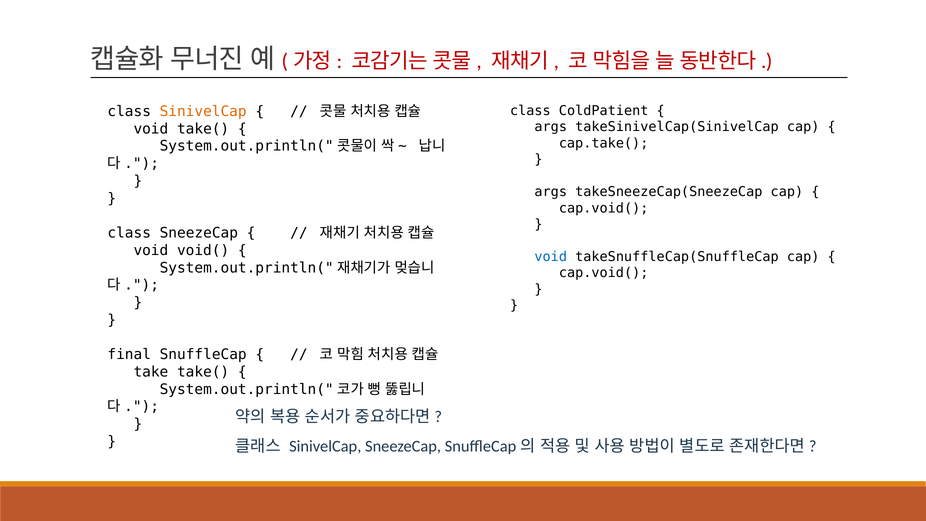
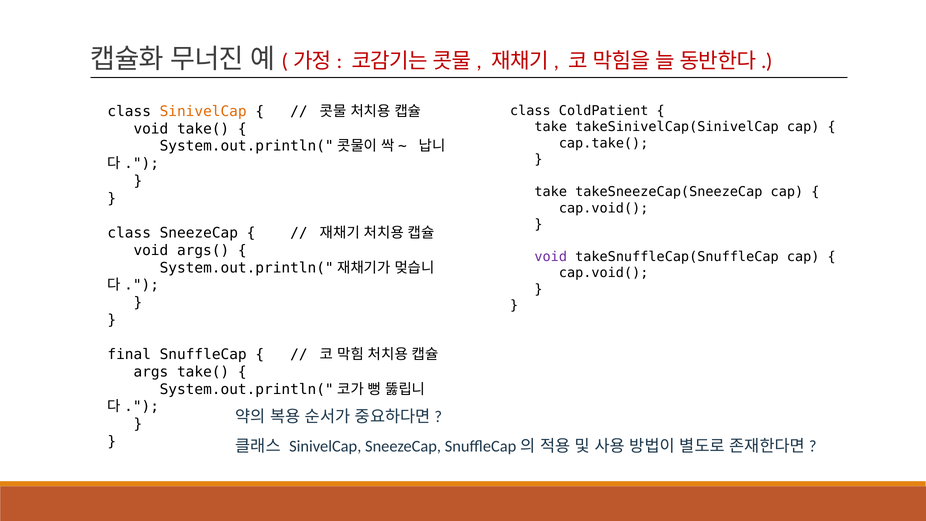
args at (551, 127): args -> take
args at (551, 192): args -> take
void(: void( -> args(
void at (551, 257) colour: blue -> purple
take: take -> args
